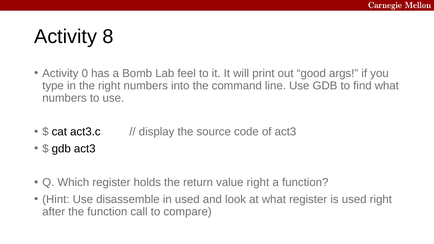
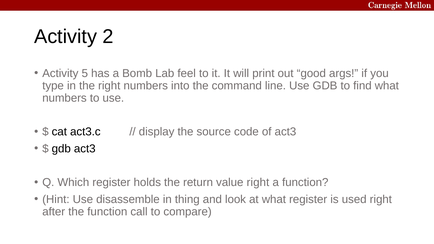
8: 8 -> 2
0: 0 -> 5
in used: used -> thing
